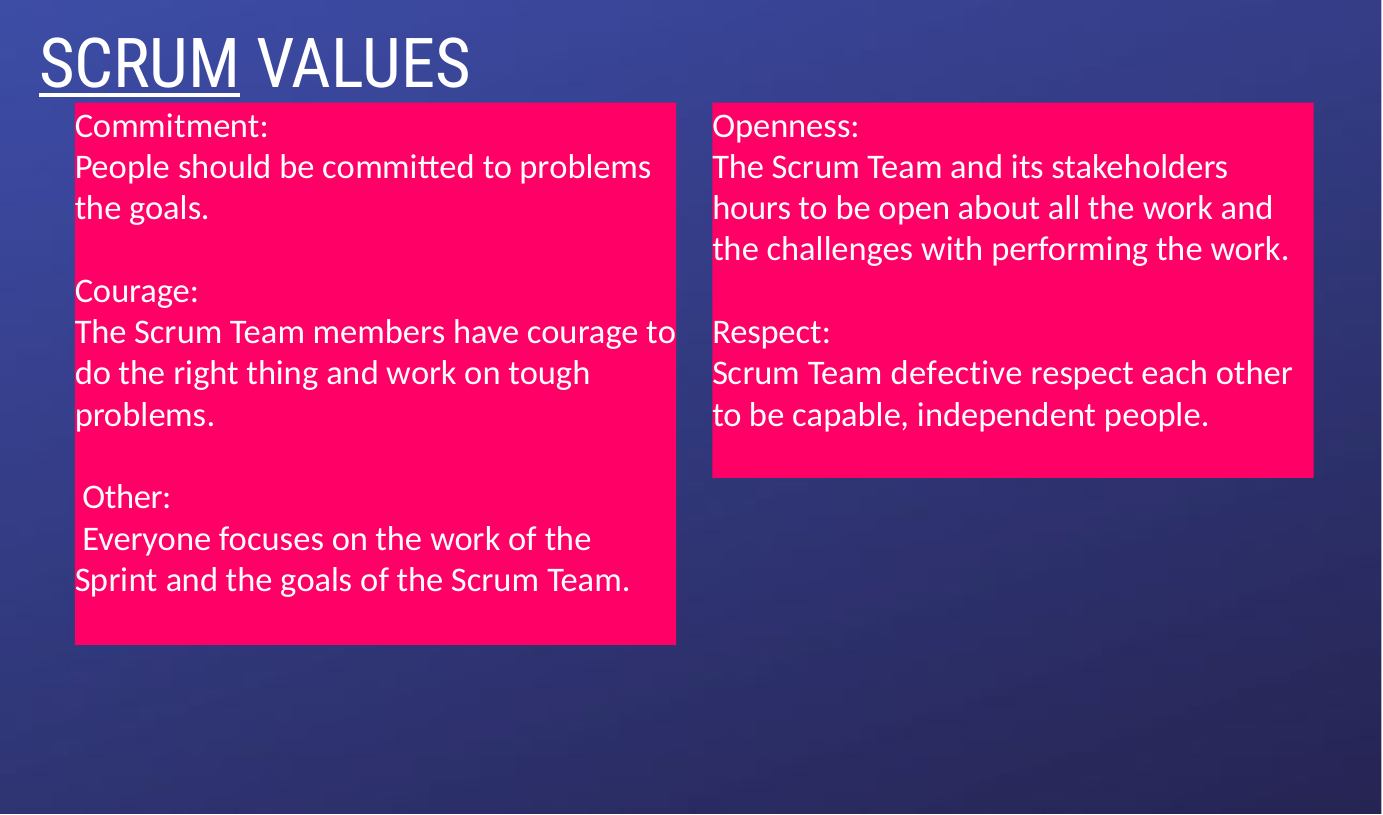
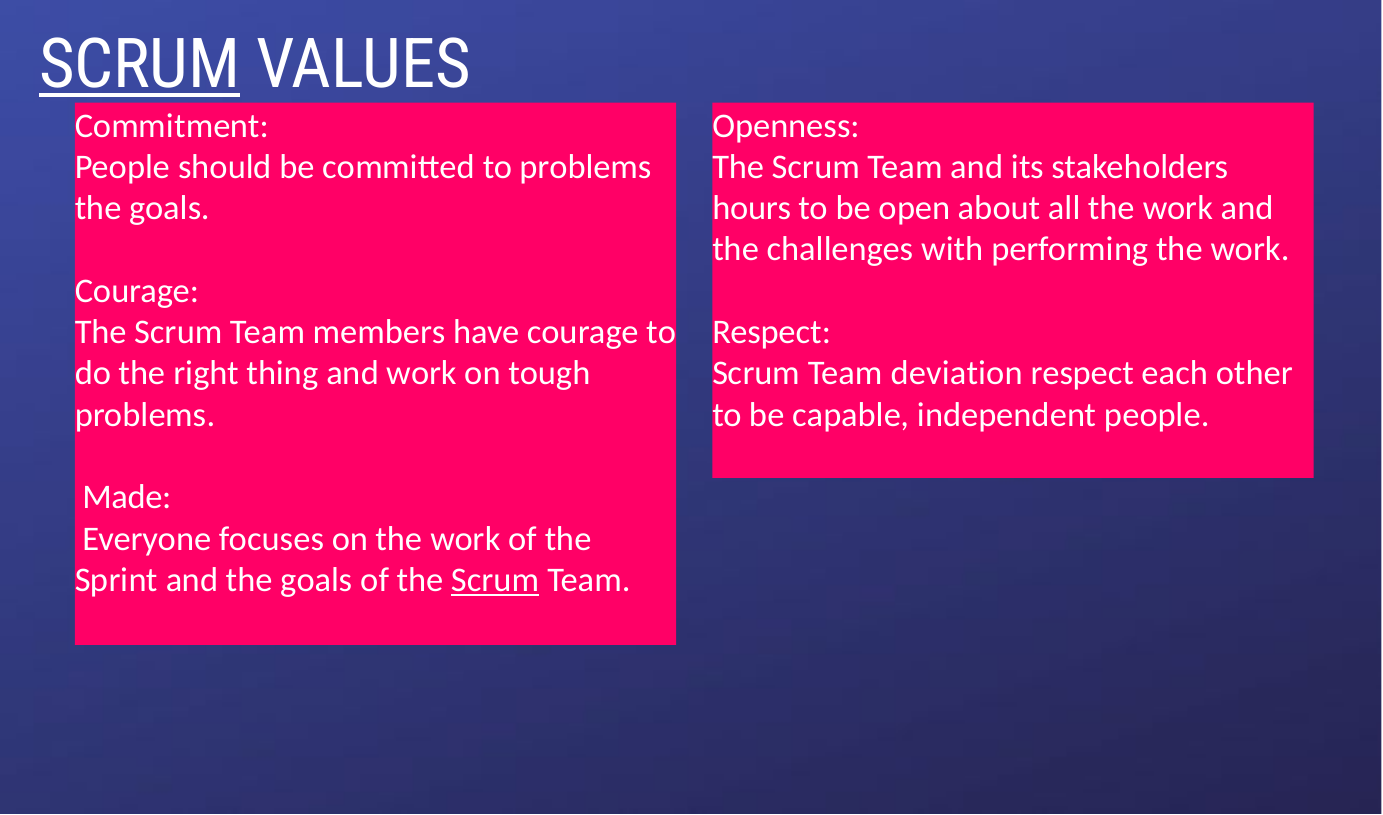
defective: defective -> deviation
Other at (127, 497): Other -> Made
Scrum at (495, 580) underline: none -> present
